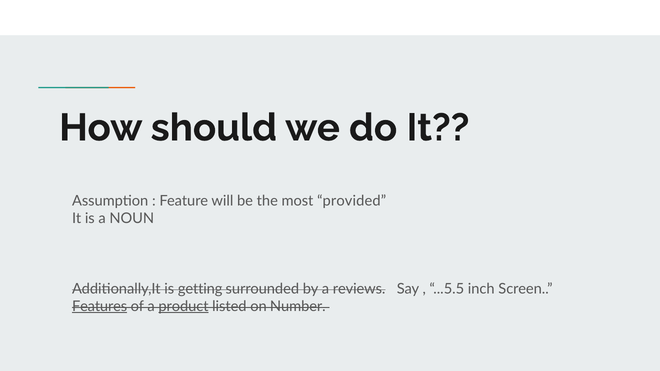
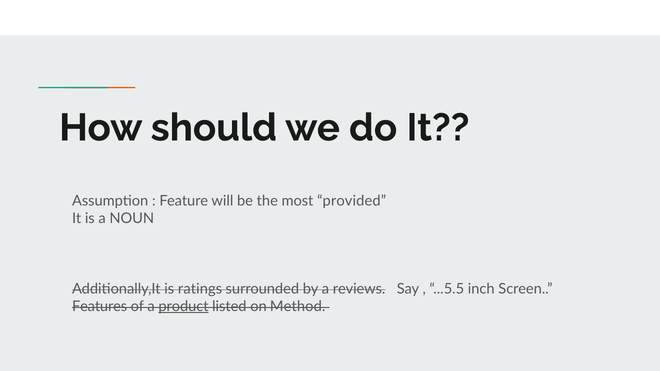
getting: getting -> ratings
Features underline: present -> none
Number: Number -> Method
